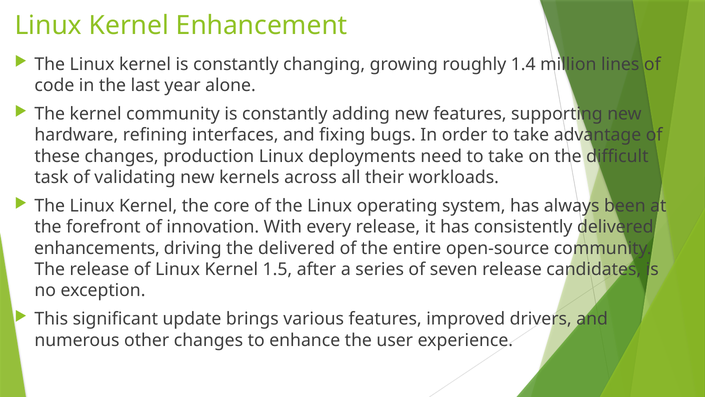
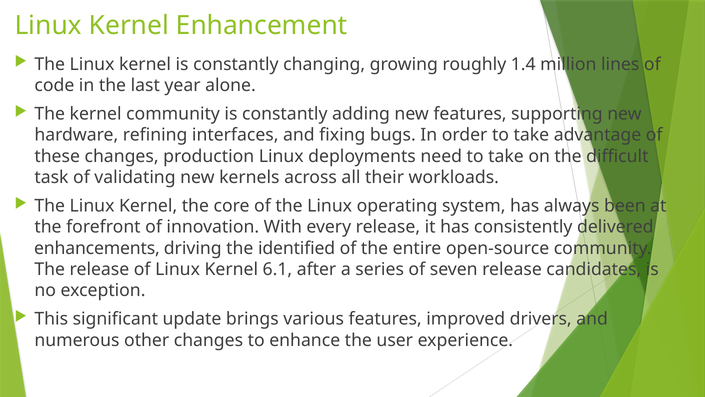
the delivered: delivered -> identified
1.5: 1.5 -> 6.1
